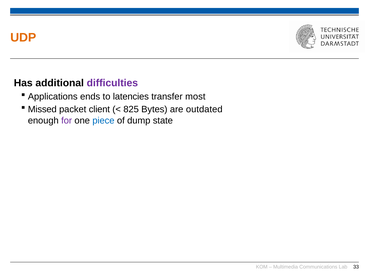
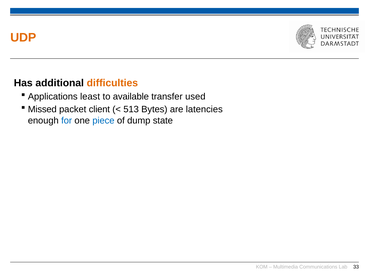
difficulties colour: purple -> orange
ends: ends -> least
latencies: latencies -> available
most: most -> used
825: 825 -> 513
outdated: outdated -> latencies
for colour: purple -> blue
